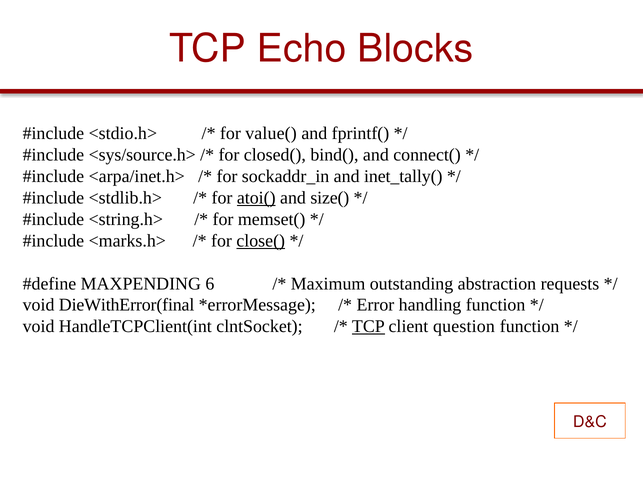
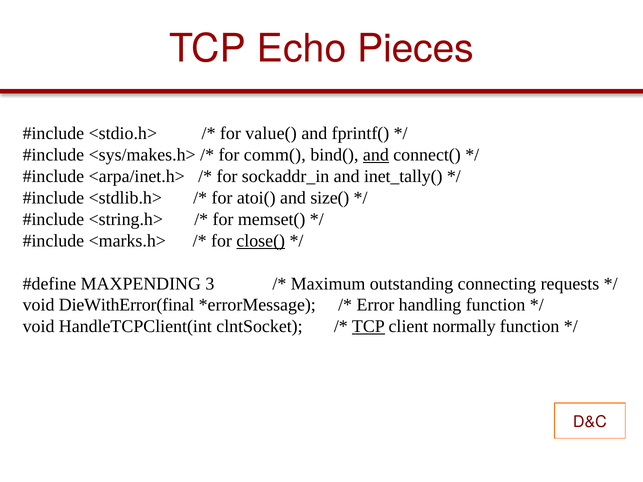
Blocks: Blocks -> Pieces
<sys/source.h>: <sys/source.h> -> <sys/makes.h>
closed(: closed( -> comm(
and at (376, 155) underline: none -> present
atoi( underline: present -> none
6: 6 -> 3
abstraction: abstraction -> connecting
question: question -> normally
